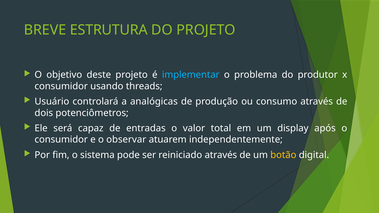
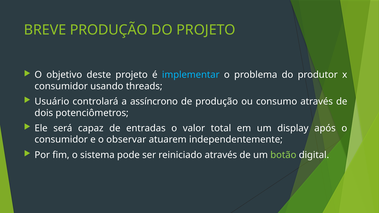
BREVE ESTRUTURA: ESTRUTURA -> PRODUÇÃO
analógicas: analógicas -> assíncrono
botão colour: yellow -> light green
